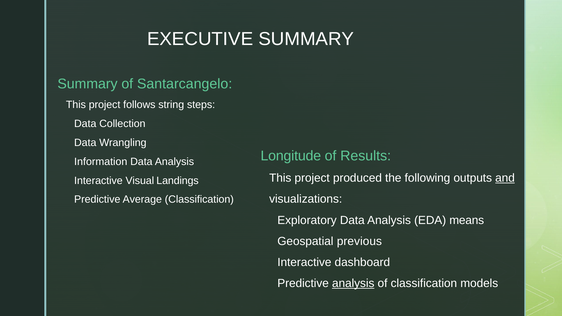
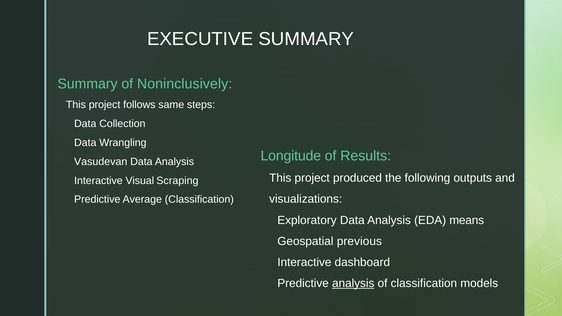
Santarcangelo: Santarcangelo -> Noninclusively
string: string -> same
Information: Information -> Vasudevan
and underline: present -> none
Landings: Landings -> Scraping
